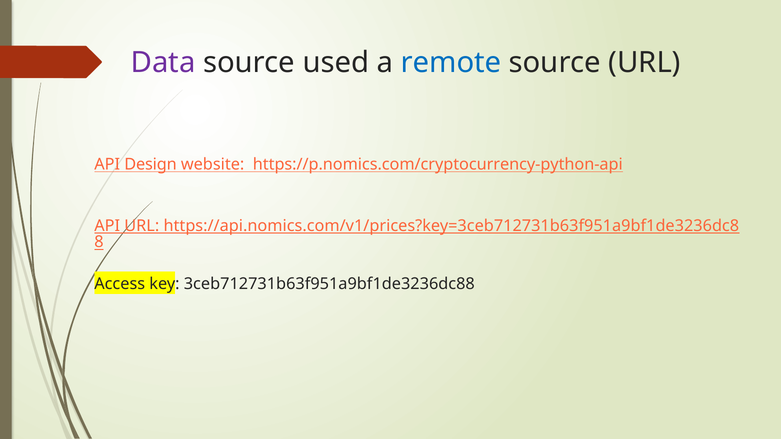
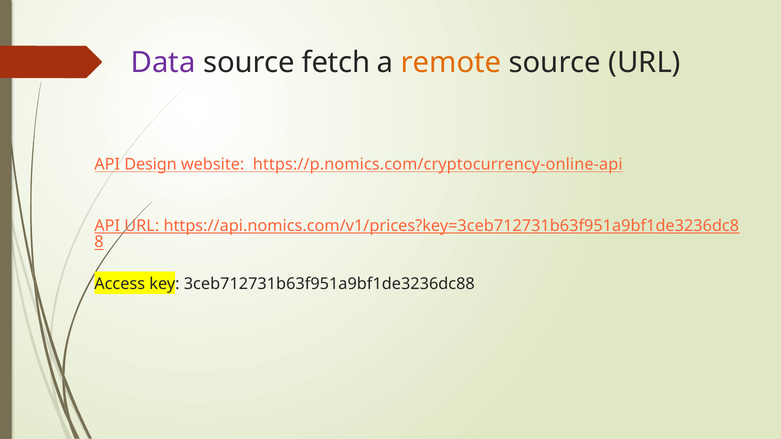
used: used -> fetch
remote colour: blue -> orange
https://p.nomics.com/cryptocurrency-python-api: https://p.nomics.com/cryptocurrency-python-api -> https://p.nomics.com/cryptocurrency-online-api
